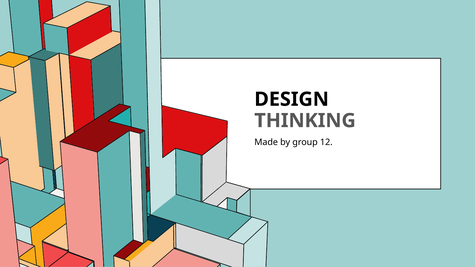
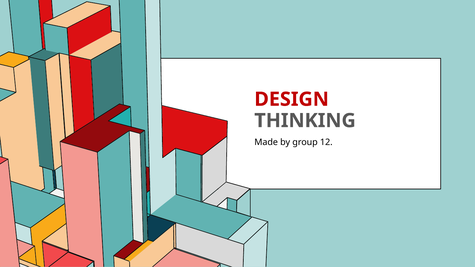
DESIGN colour: black -> red
